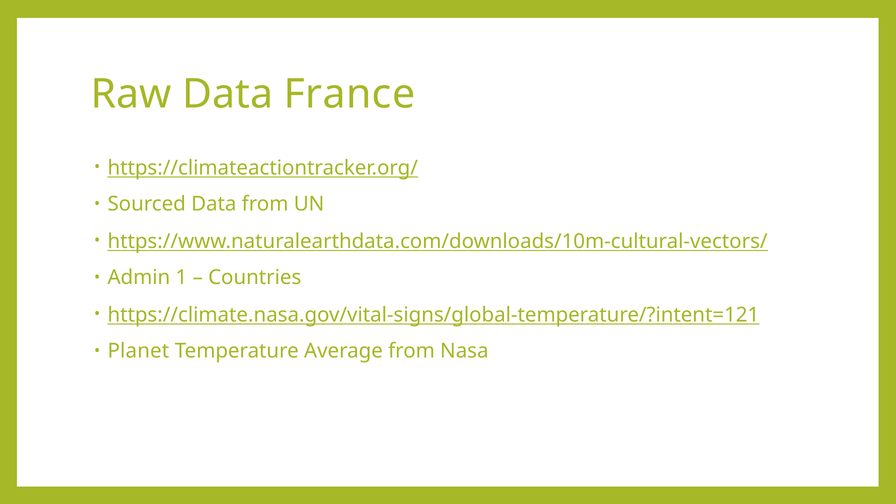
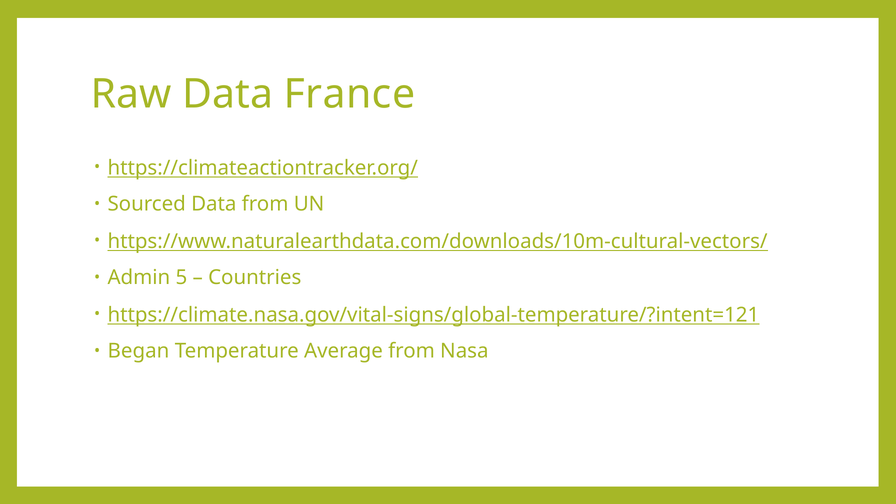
1: 1 -> 5
Planet: Planet -> Began
